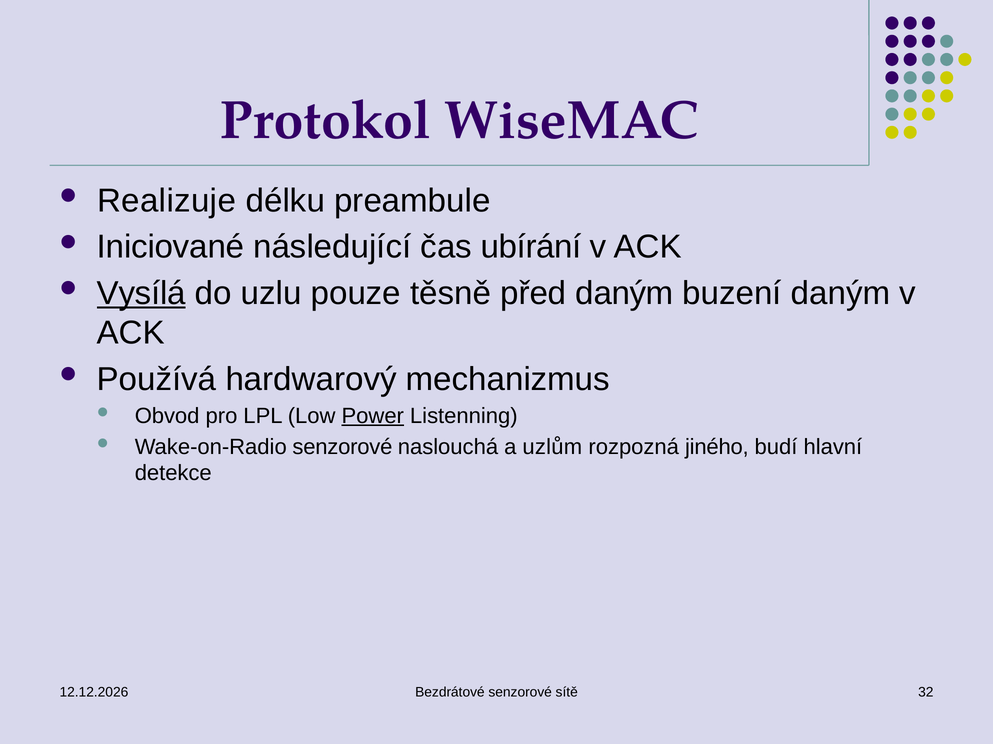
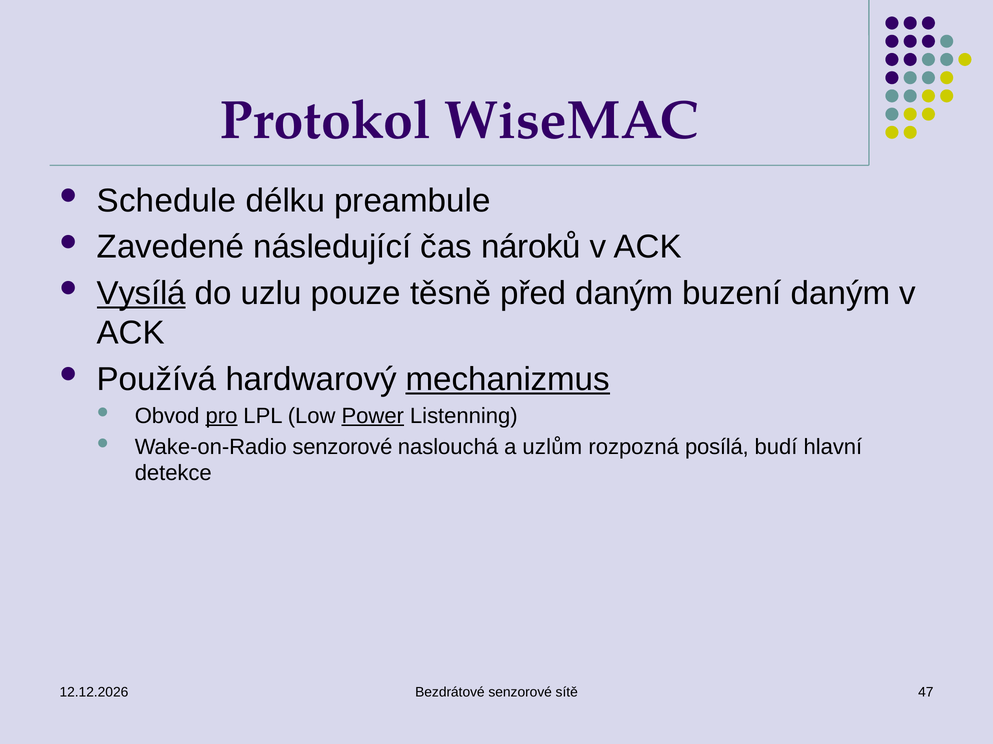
Realizuje: Realizuje -> Schedule
Iniciované: Iniciované -> Zavedené
ubírání: ubírání -> nároků
mechanizmus underline: none -> present
pro underline: none -> present
jiného: jiného -> posílá
32: 32 -> 47
